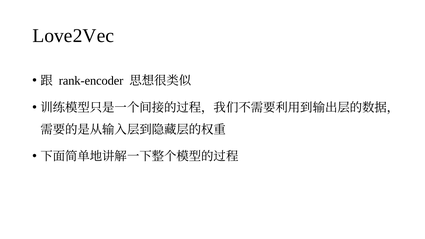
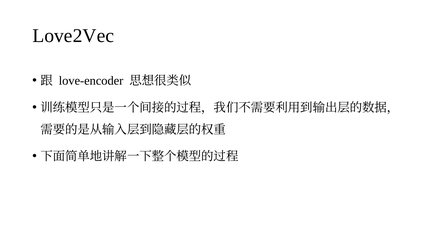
rank-encoder: rank-encoder -> love-encoder
